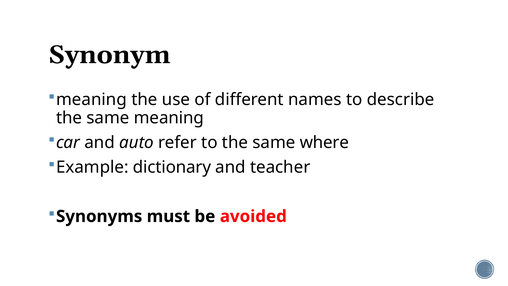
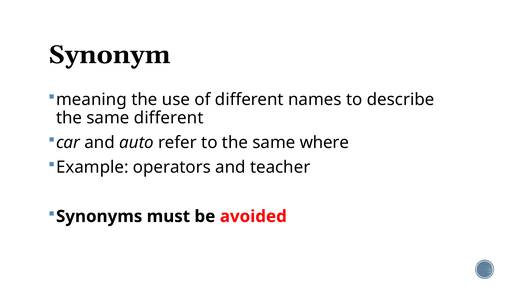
same meaning: meaning -> different
dictionary: dictionary -> operators
